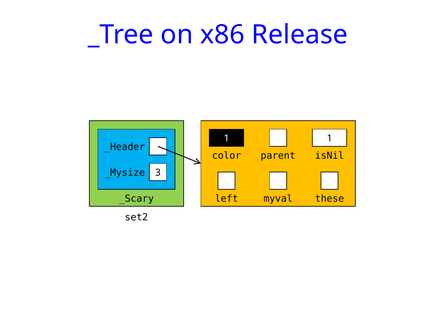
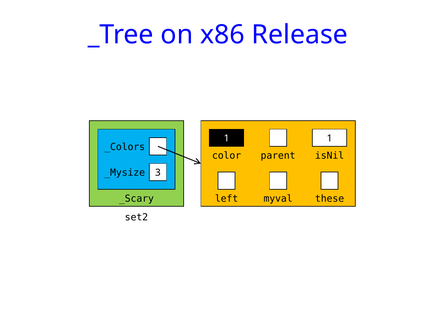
_Header: _Header -> _Colors
